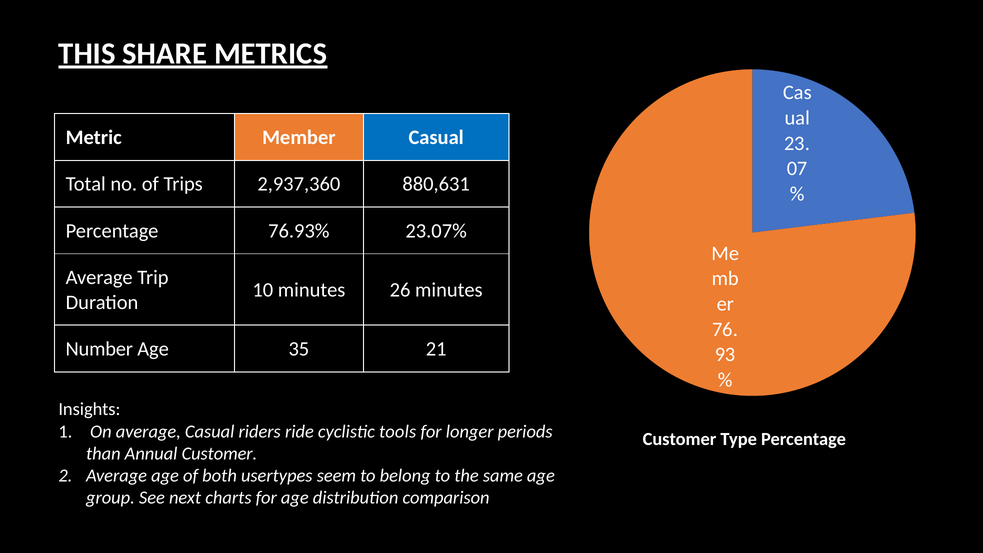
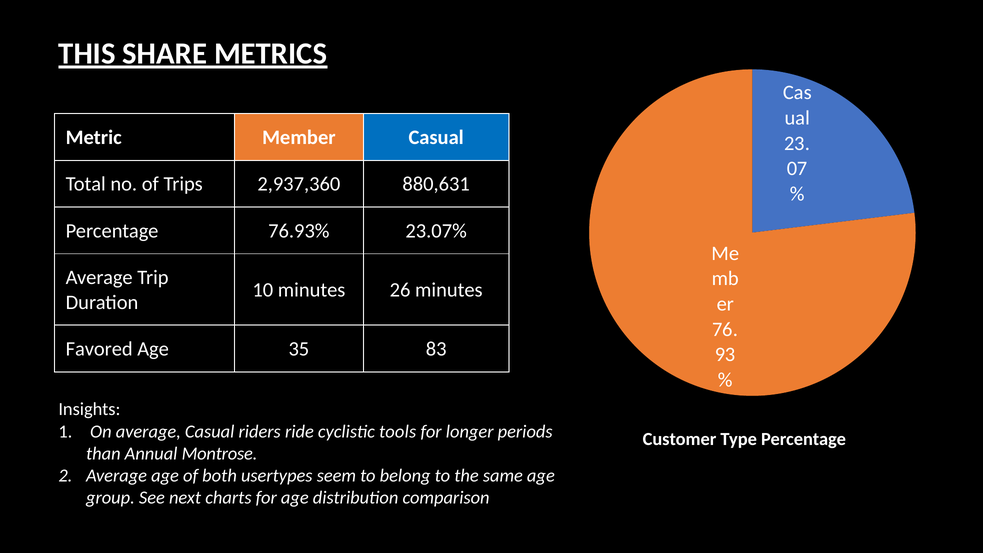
Number: Number -> Favored
21: 21 -> 83
Annual Customer: Customer -> Montrose
